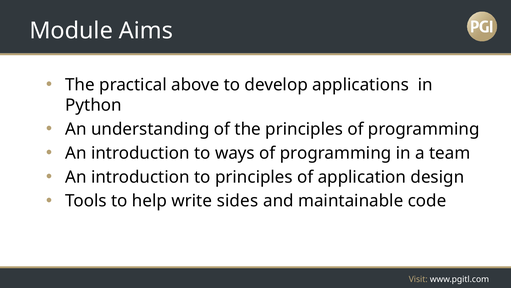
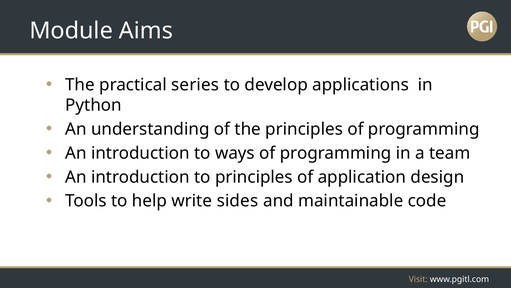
above: above -> series
